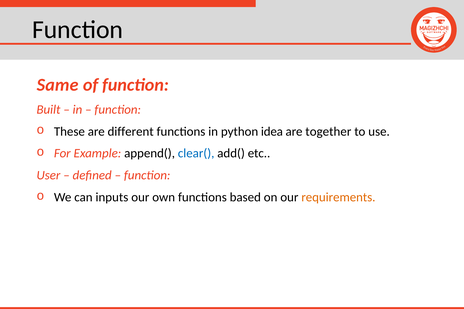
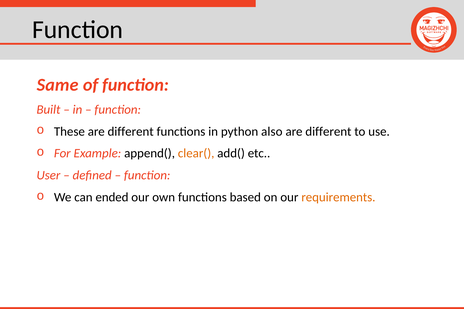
idea: idea -> also
together at (328, 132): together -> different
clear( colour: blue -> orange
inputs: inputs -> ended
